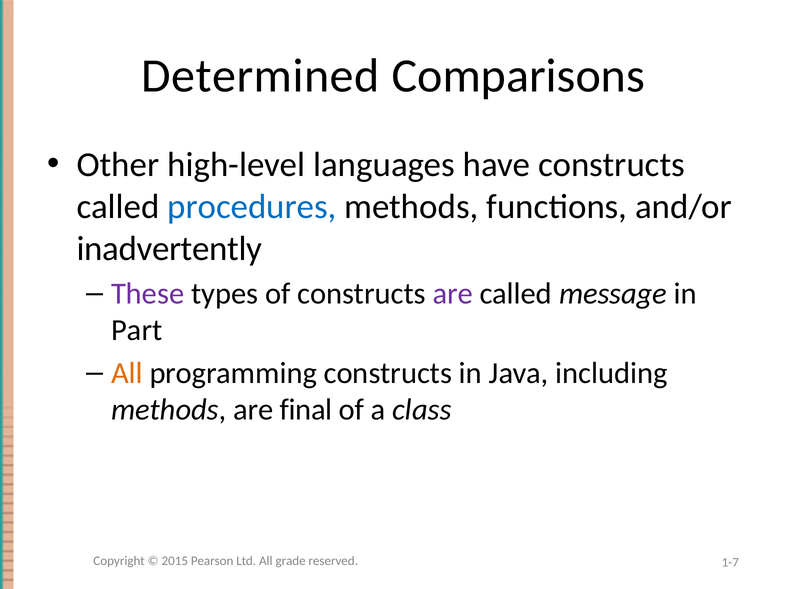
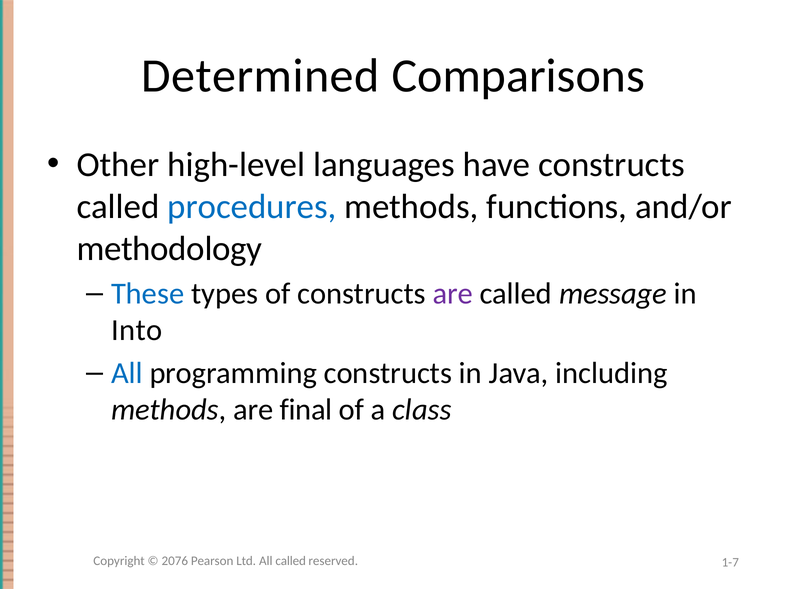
inadvertently: inadvertently -> methodology
These colour: purple -> blue
Part: Part -> Into
All at (127, 373) colour: orange -> blue
2015: 2015 -> 2076
All grade: grade -> called
